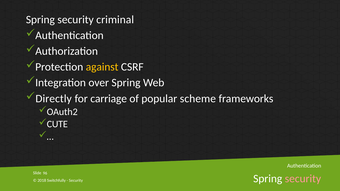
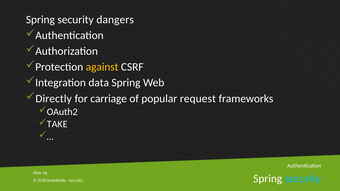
criminal: criminal -> dangers
over: over -> data
scheme: scheme -> request
CUTE: CUTE -> TAKE
security at (303, 179) colour: pink -> light blue
